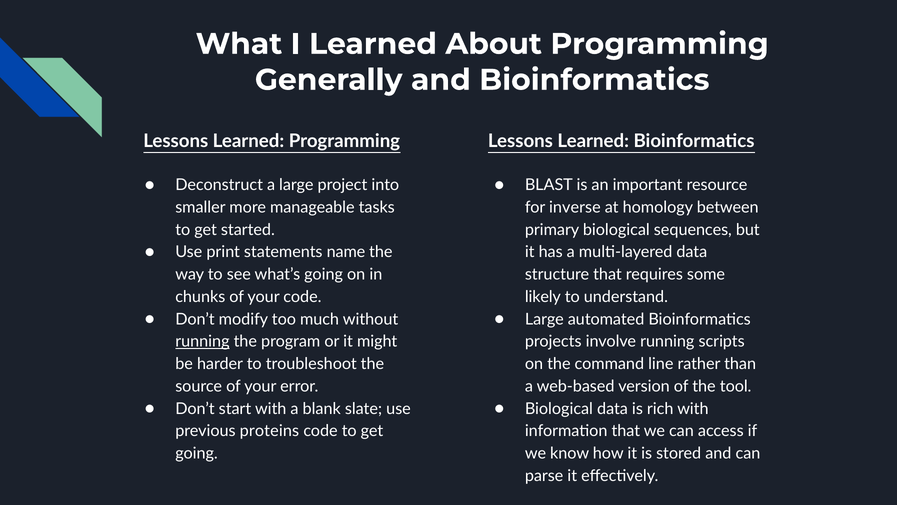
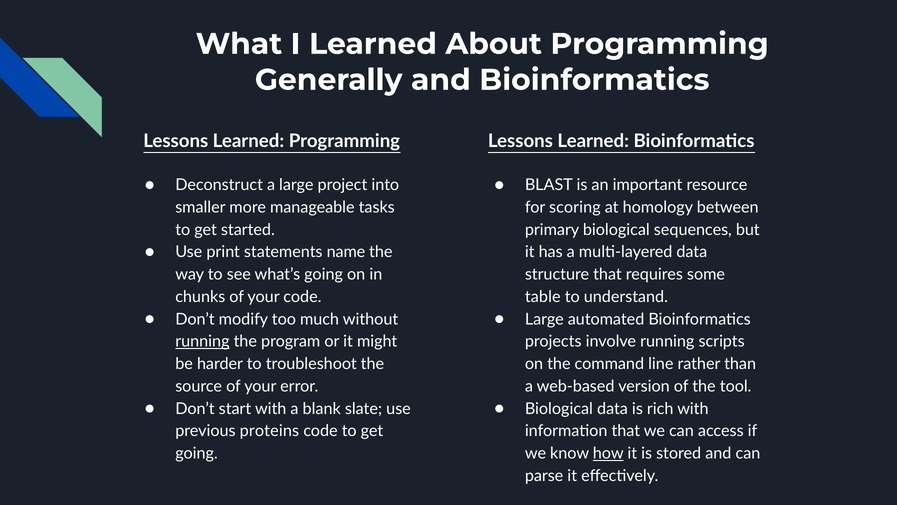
inverse: inverse -> scoring
likely: likely -> table
how underline: none -> present
